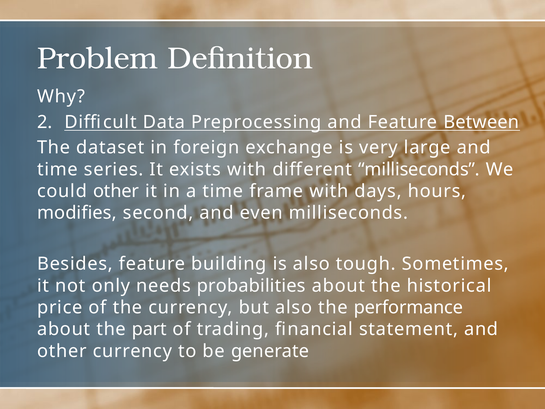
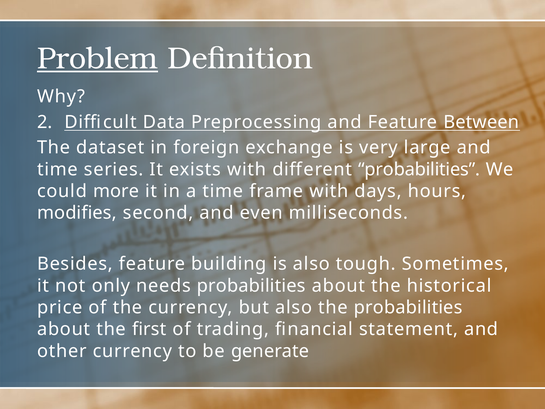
Problem underline: none -> present
different milliseconds: milliseconds -> probabilities
could other: other -> more
the performance: performance -> probabilities
part: part -> first
